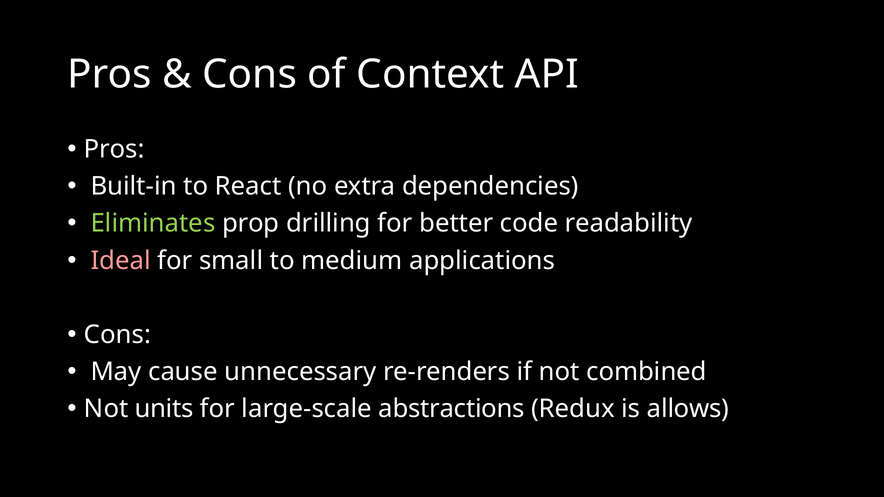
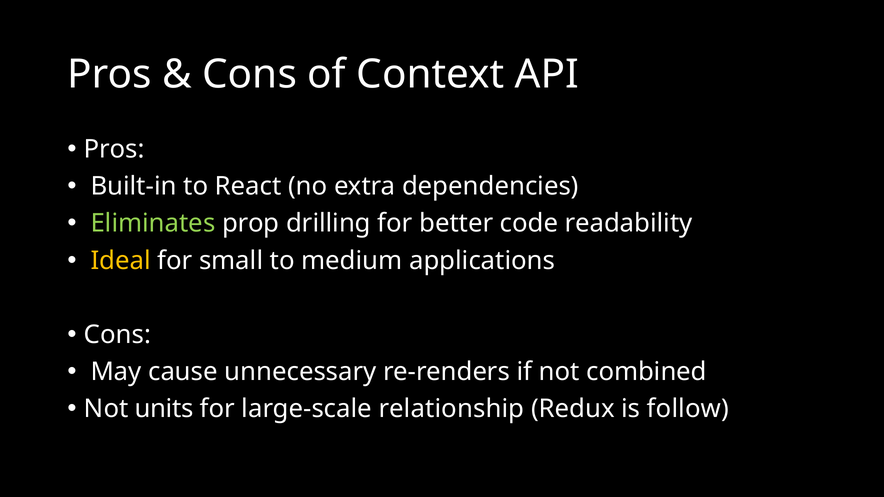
Ideal colour: pink -> yellow
abstractions: abstractions -> relationship
allows: allows -> follow
